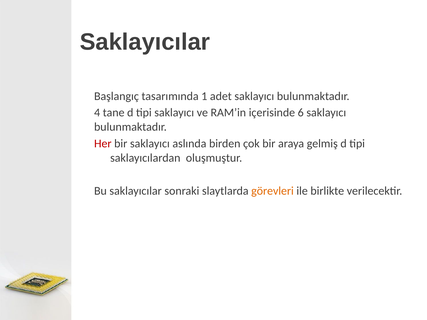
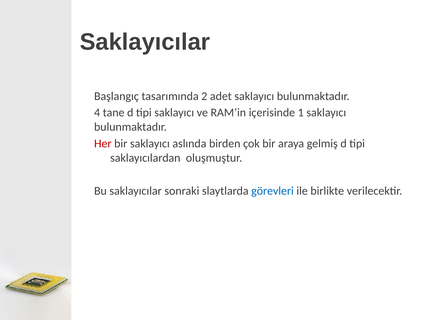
1: 1 -> 2
6: 6 -> 1
görevleri colour: orange -> blue
